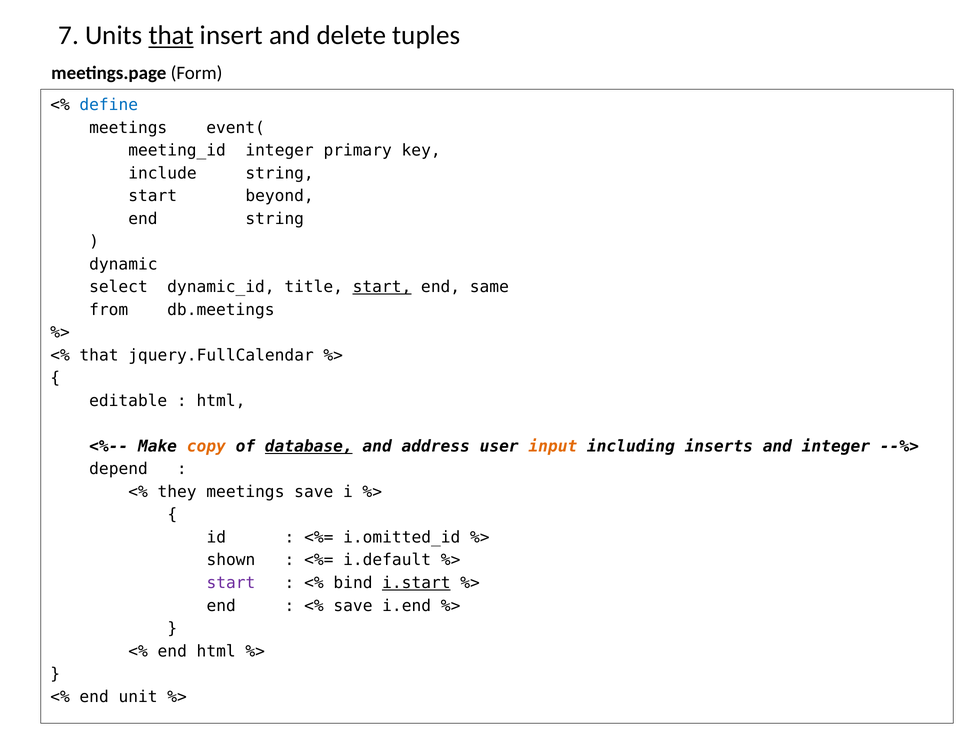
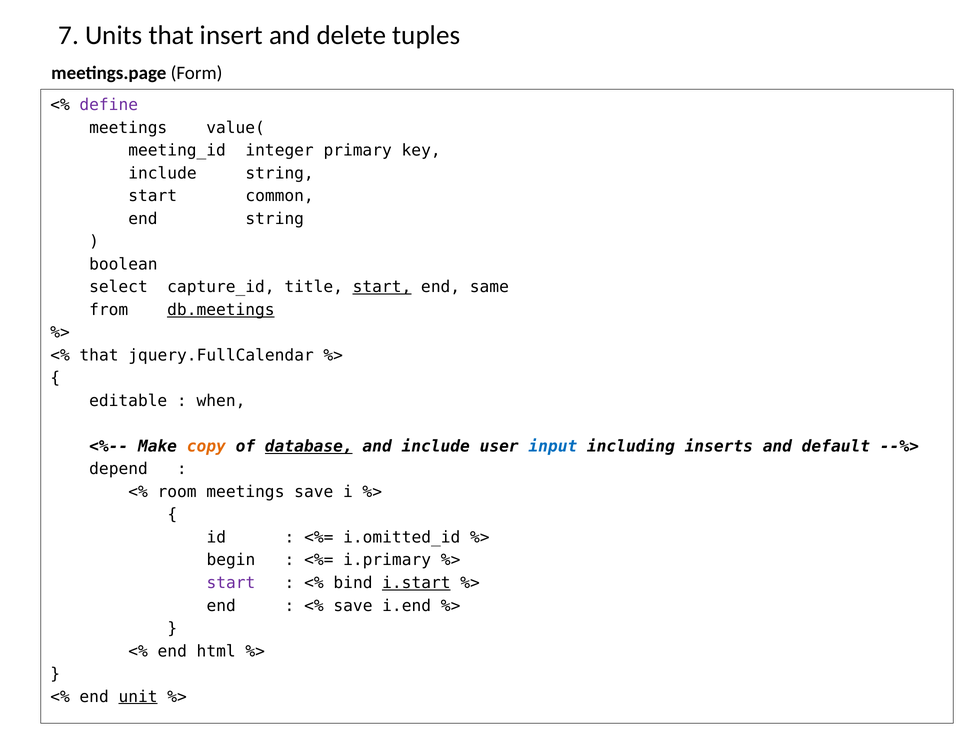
that at (171, 35) underline: present -> none
define colour: blue -> purple
event(: event( -> value(
beyond: beyond -> common
dynamic: dynamic -> boolean
dynamic_id: dynamic_id -> capture_id
db.meetings underline: none -> present
html at (221, 401): html -> when
and address: address -> include
input colour: orange -> blue
and integer: integer -> default
they: they -> room
shown: shown -> begin
i.default: i.default -> i.primary
unit underline: none -> present
